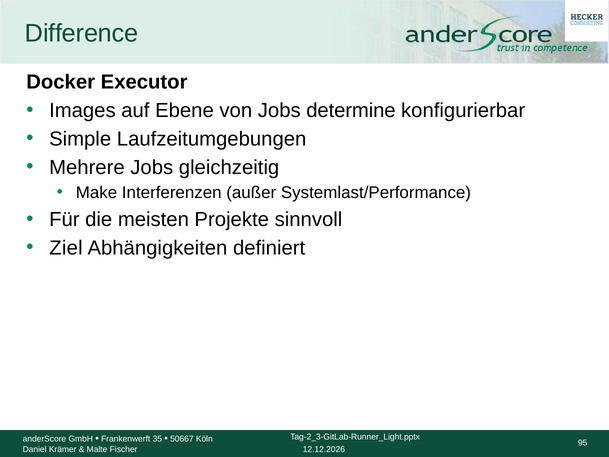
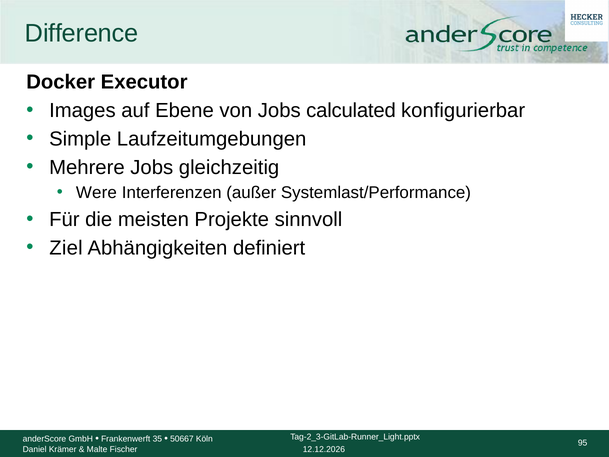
determine: determine -> calculated
Make: Make -> Were
